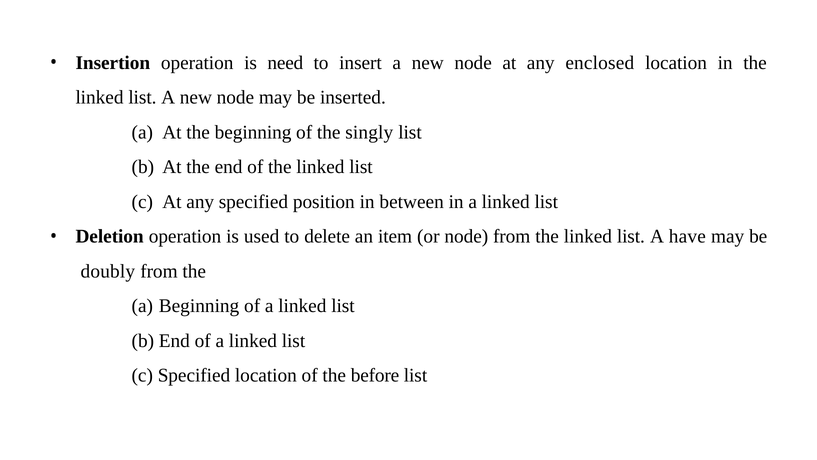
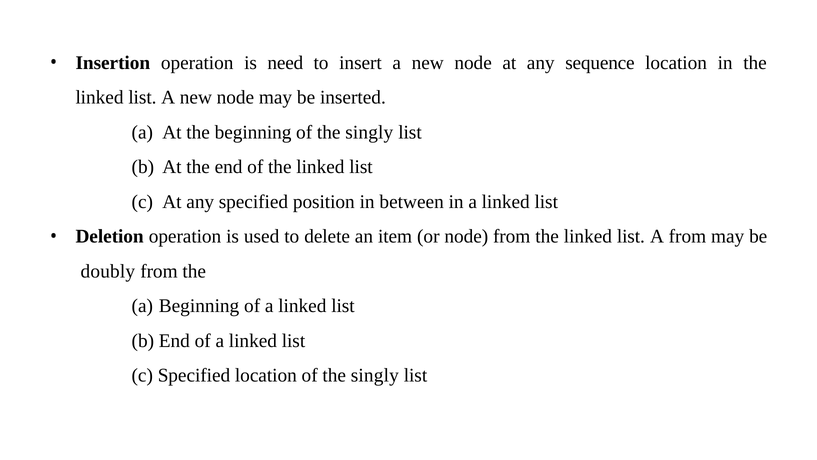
enclosed: enclosed -> sequence
A have: have -> from
location of the before: before -> singly
